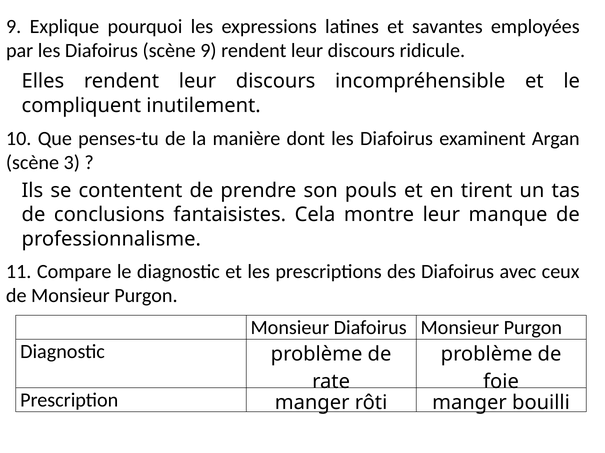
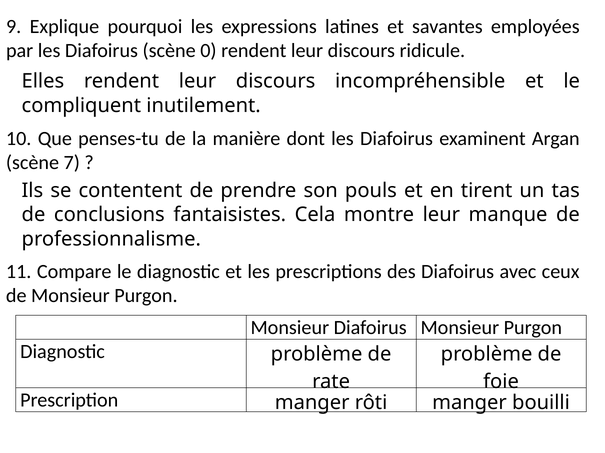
scène 9: 9 -> 0
3: 3 -> 7
